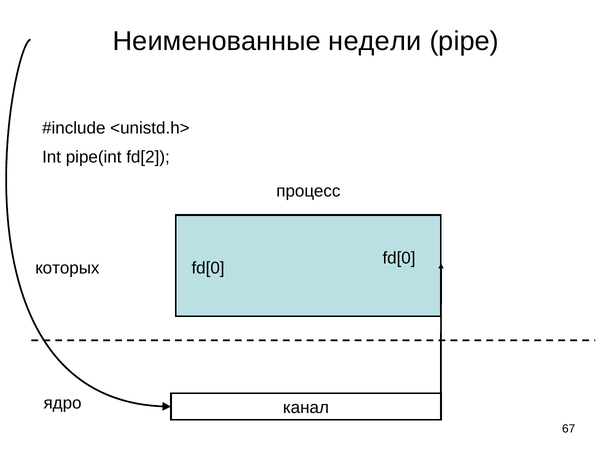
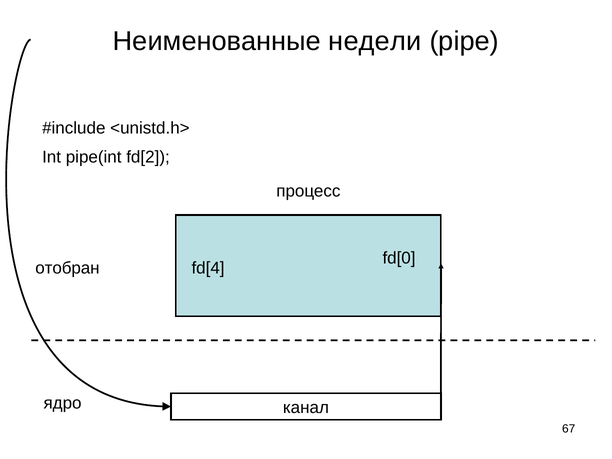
которых: которых -> отобран
fd[0 at (208, 268): fd[0 -> fd[4
